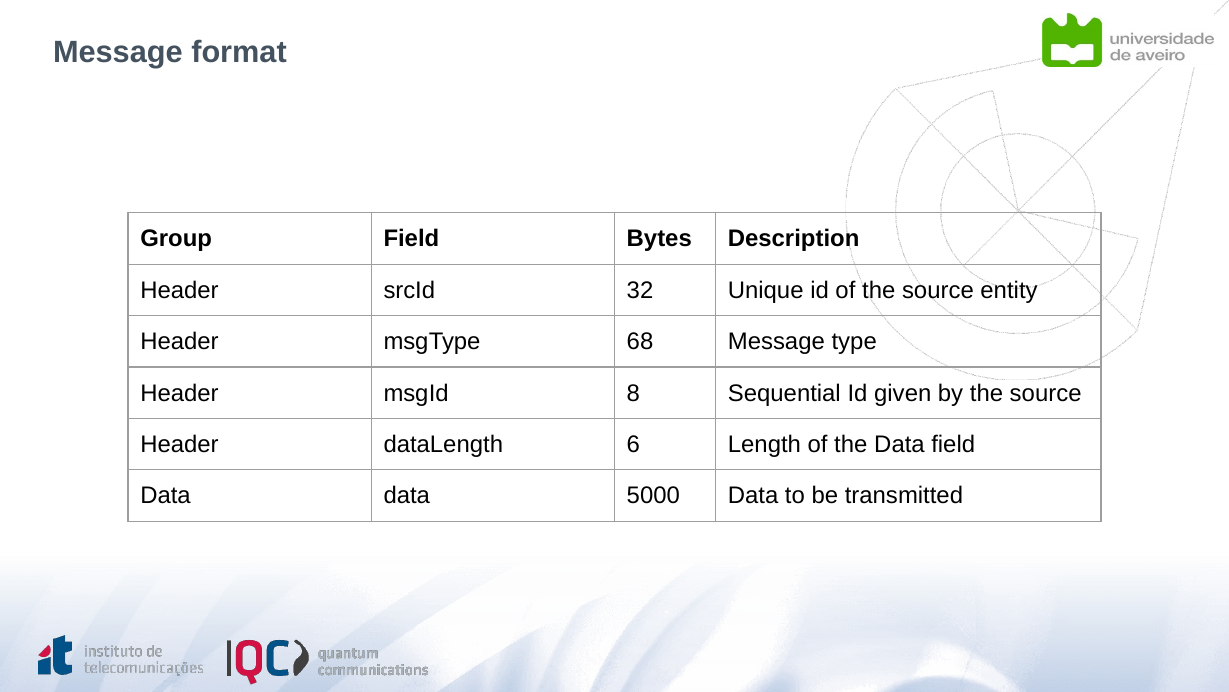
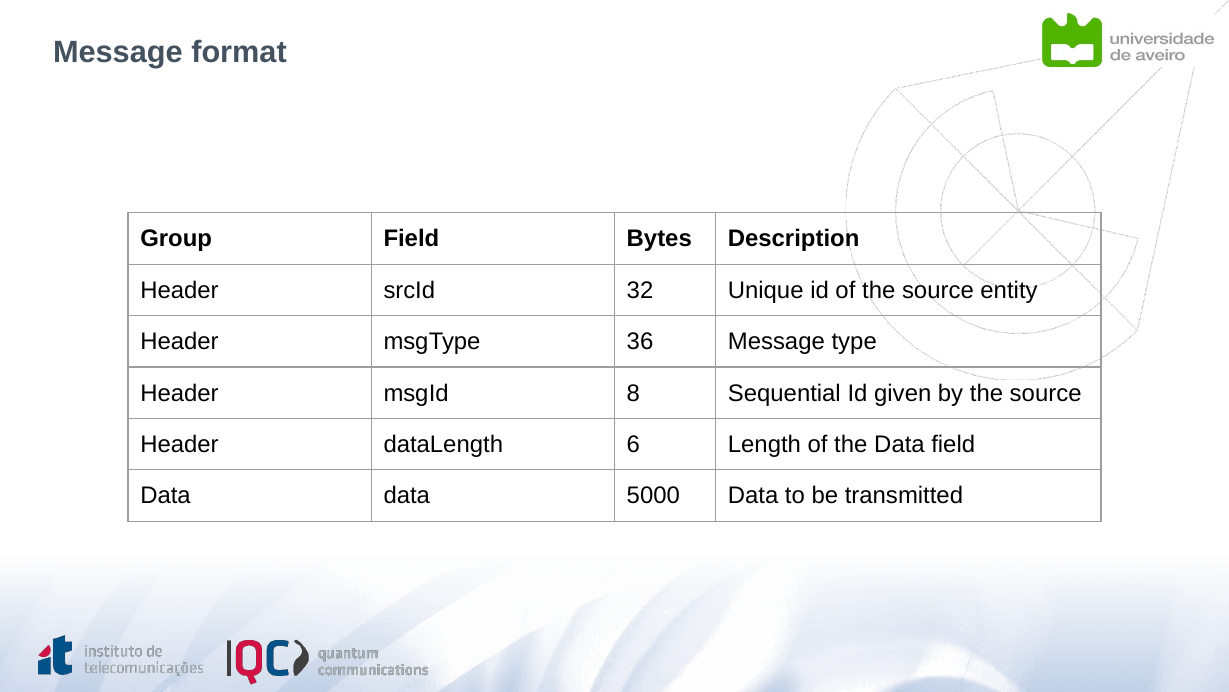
68: 68 -> 36
